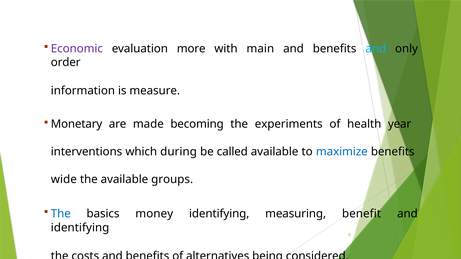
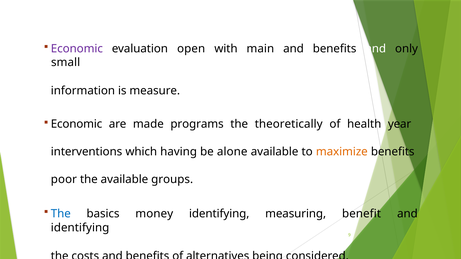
more: more -> open
and at (376, 49) colour: light blue -> white
order: order -> small
Monetary at (77, 124): Monetary -> Economic
becoming: becoming -> programs
experiments: experiments -> theoretically
during: during -> having
called: called -> alone
maximize colour: blue -> orange
wide: wide -> poor
